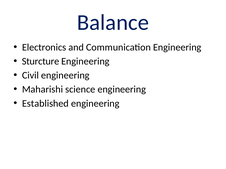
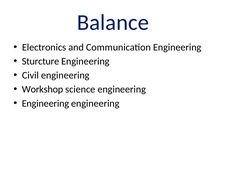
Maharishi: Maharishi -> Workshop
Established at (45, 104): Established -> Engineering
